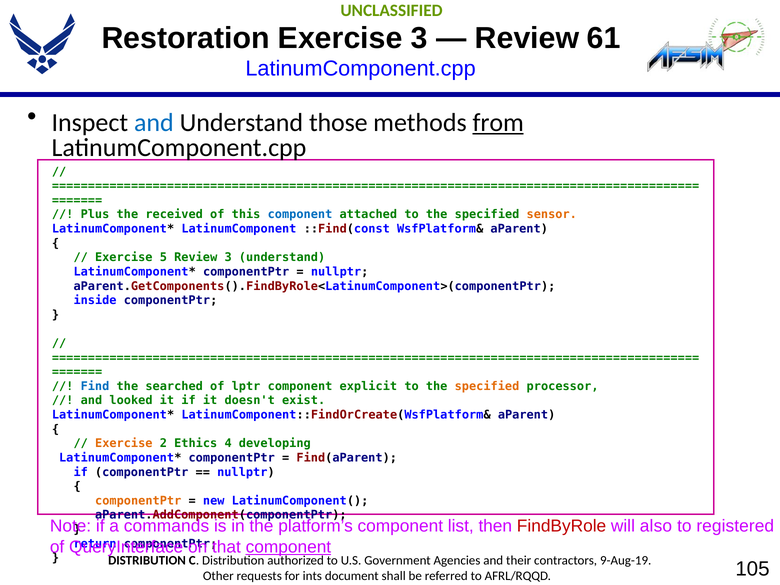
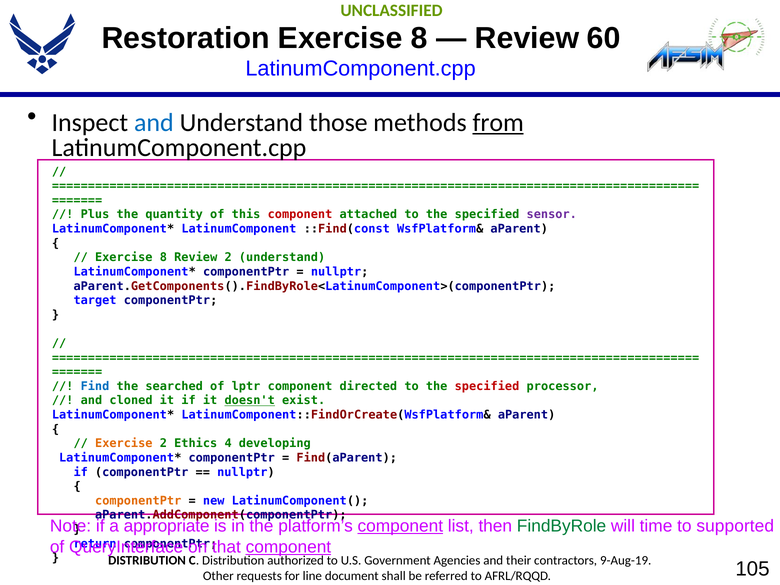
3 at (419, 38): 3 -> 8
61: 61 -> 60
received: received -> quantity
component at (300, 215) colour: blue -> red
sensor colour: orange -> purple
5 at (163, 257): 5 -> 8
Review 3: 3 -> 2
inside: inside -> target
explicit: explicit -> directed
specified at (487, 386) colour: orange -> red
looked: looked -> cloned
doesn't underline: none -> present
commands: commands -> appropriate
component at (400, 526) underline: none -> present
FindByRole colour: red -> green
also: also -> time
registered: registered -> supported
ints: ints -> line
